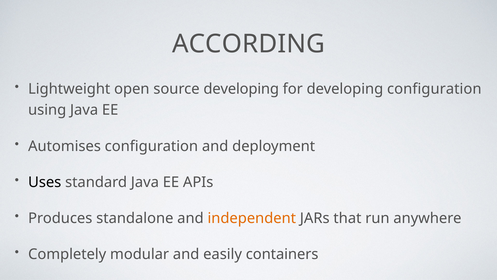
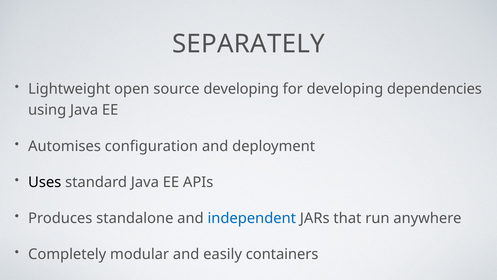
ACCORDING: ACCORDING -> SEPARATELY
developing configuration: configuration -> dependencies
independent colour: orange -> blue
